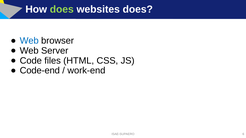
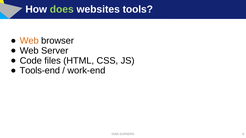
websites does: does -> tools
Web at (29, 41) colour: blue -> orange
Code-end: Code-end -> Tools-end
